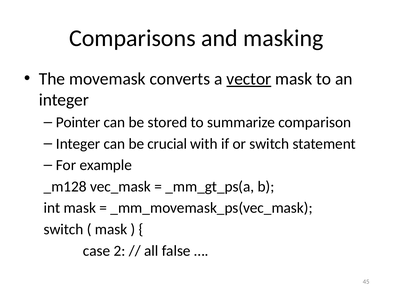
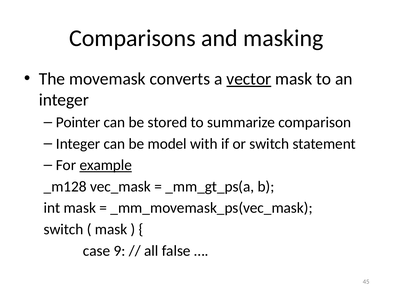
crucial: crucial -> model
example underline: none -> present
2: 2 -> 9
